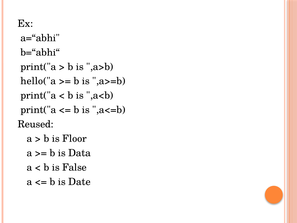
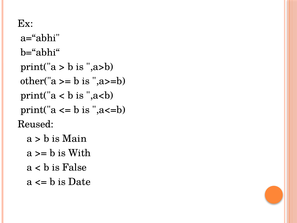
hello("a: hello("a -> other("a
Floor: Floor -> Main
Data: Data -> With
